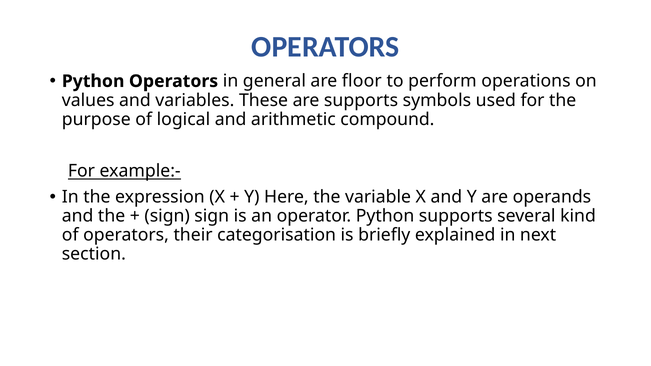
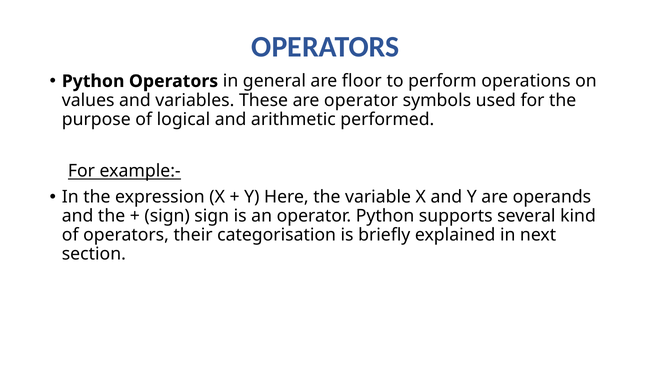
are supports: supports -> operator
compound: compound -> performed
